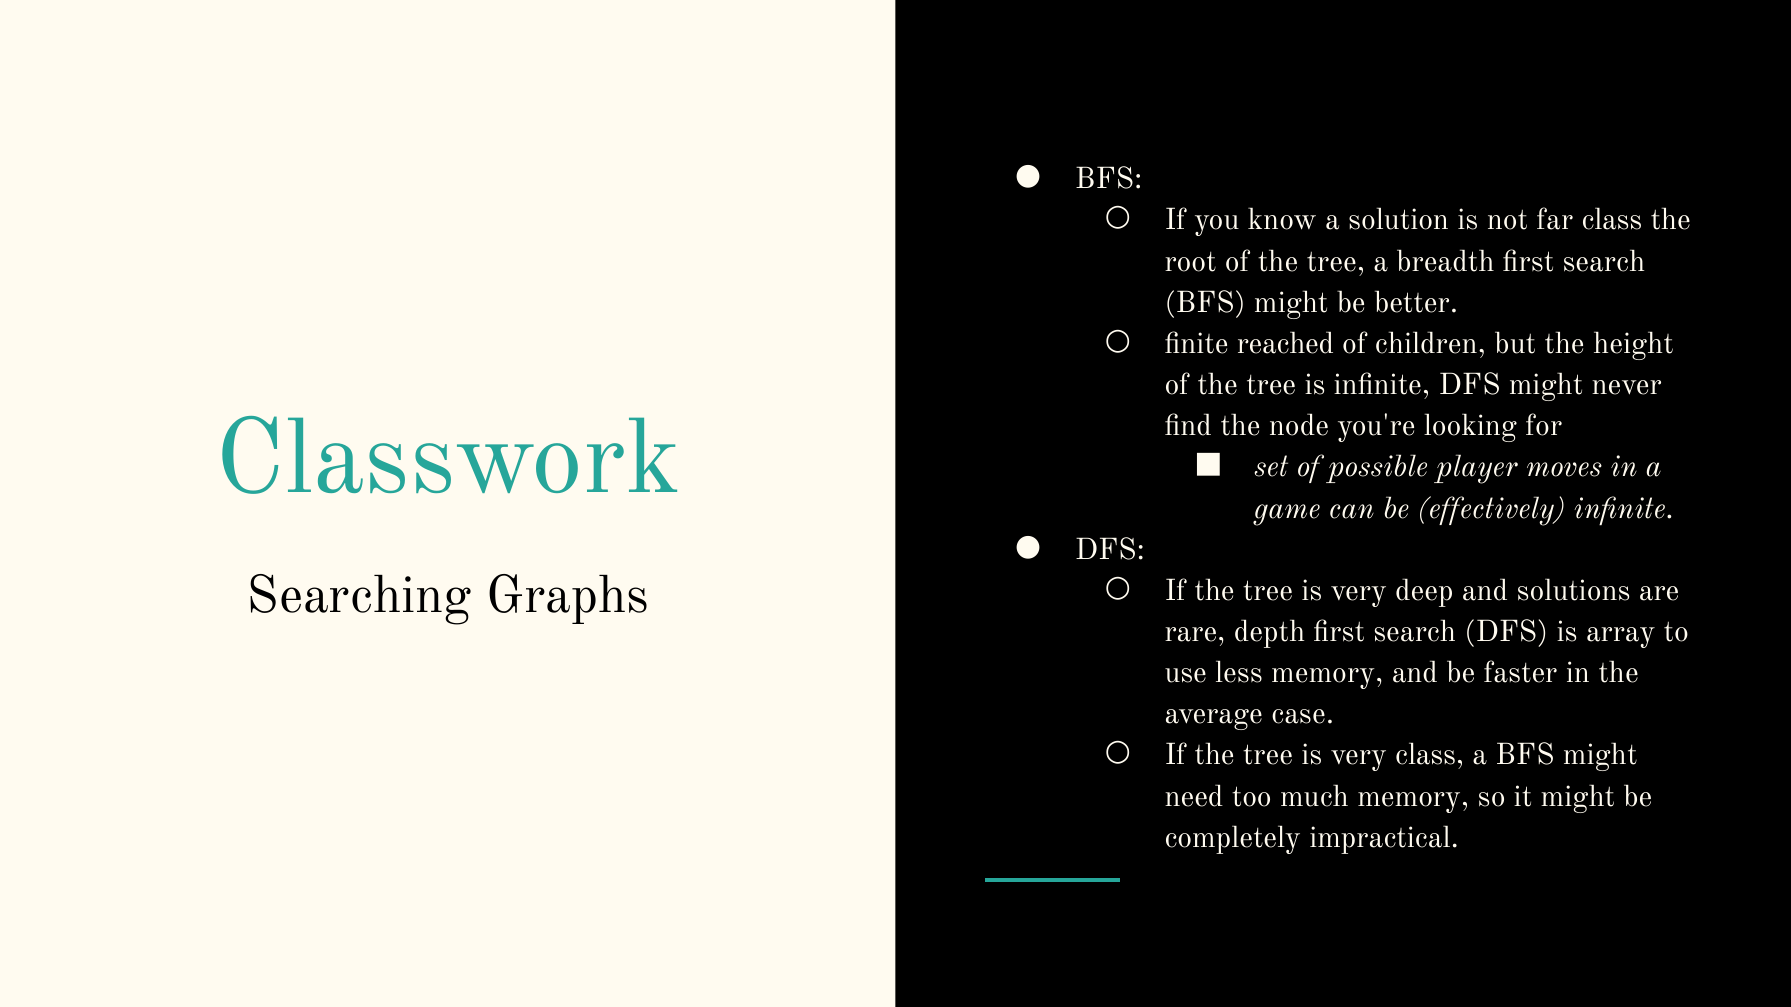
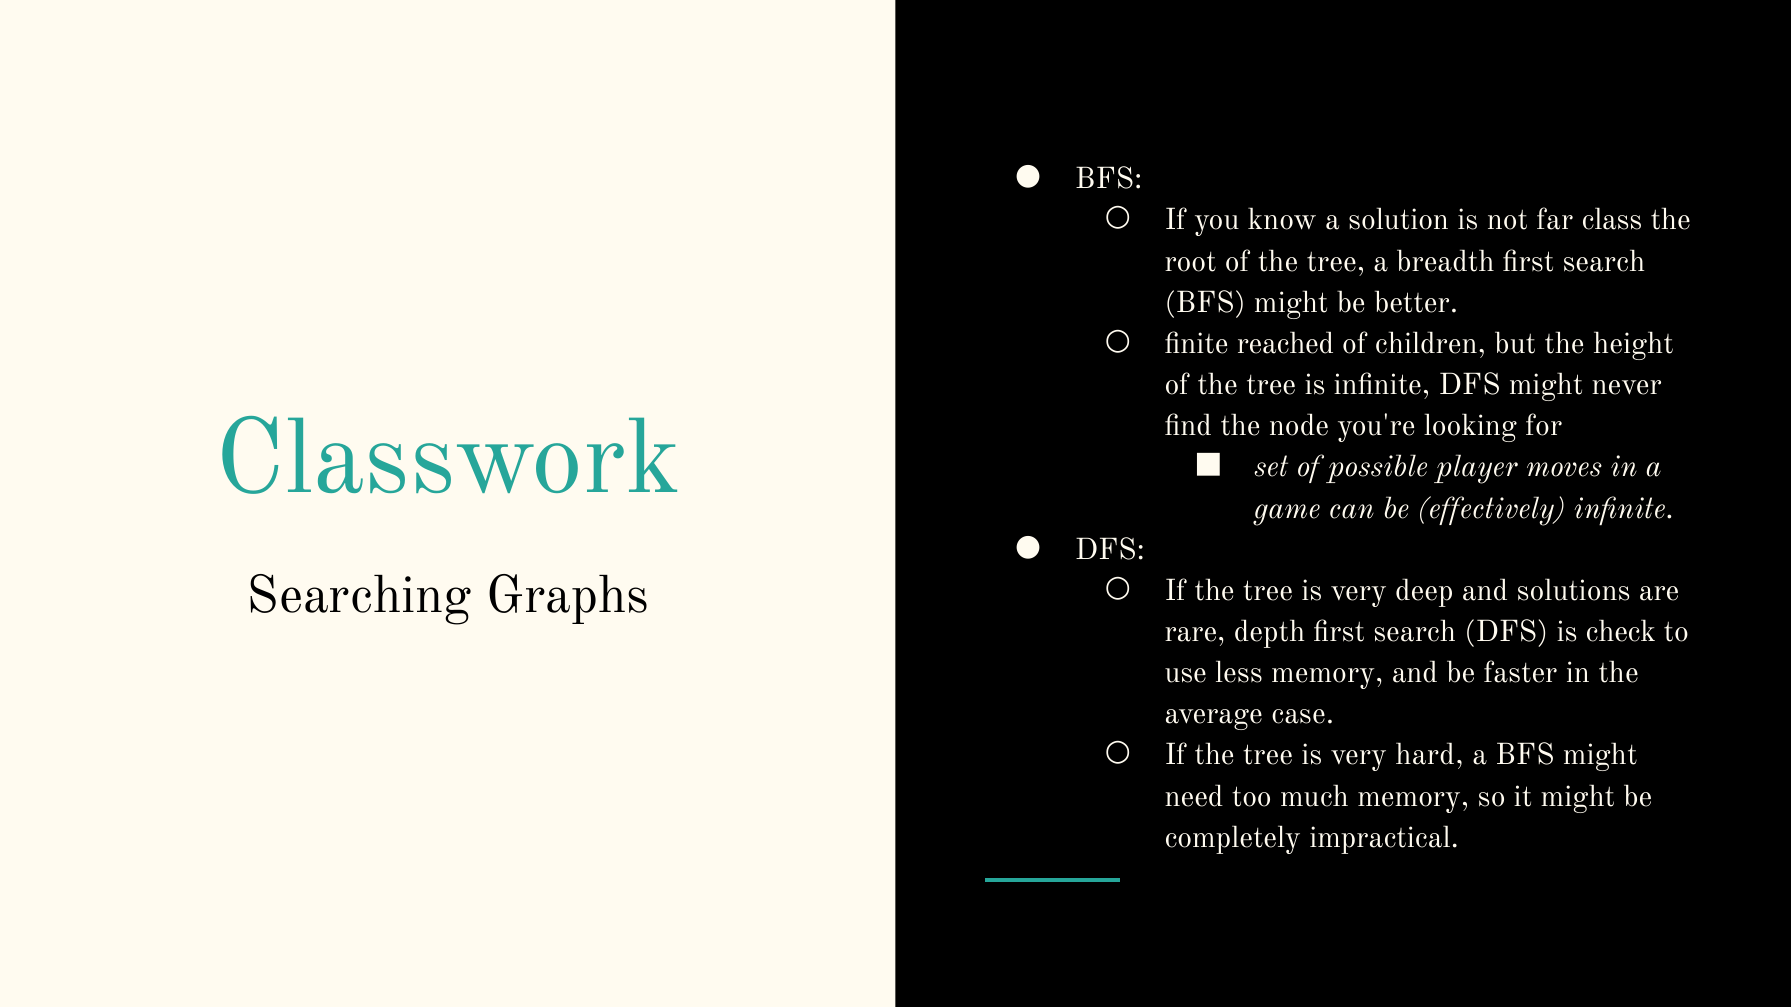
array: array -> check
very class: class -> hard
